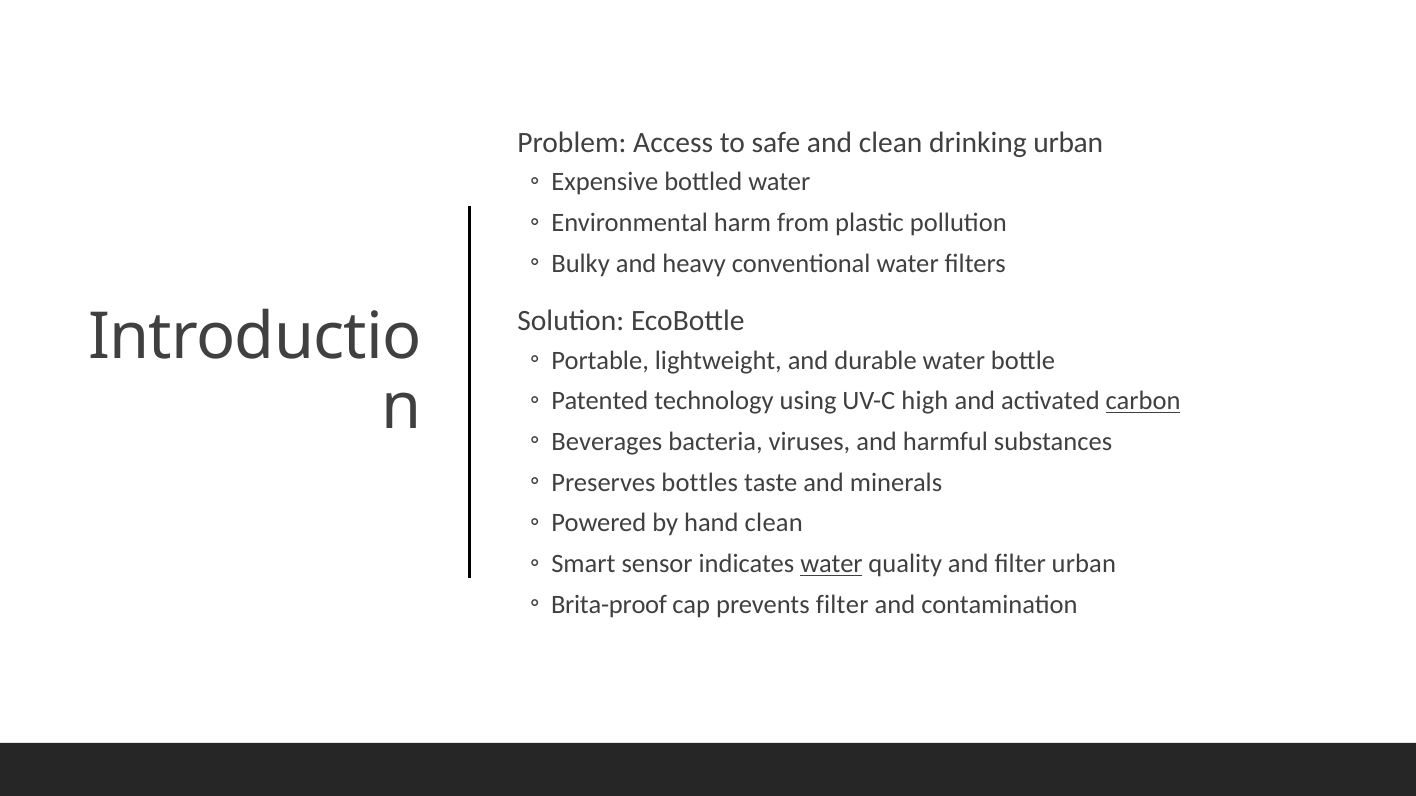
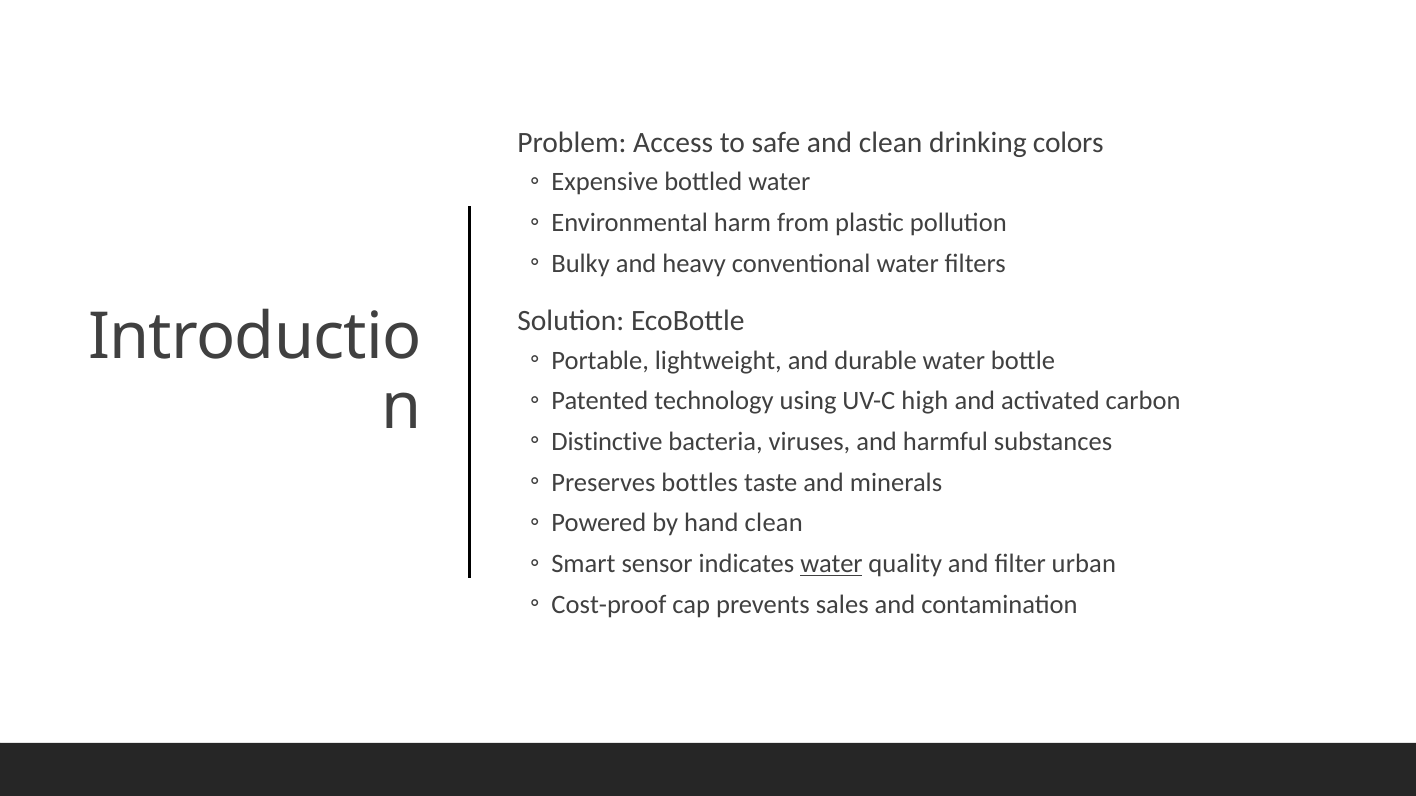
drinking urban: urban -> colors
carbon underline: present -> none
Beverages: Beverages -> Distinctive
Brita-proof: Brita-proof -> Cost-proof
prevents filter: filter -> sales
